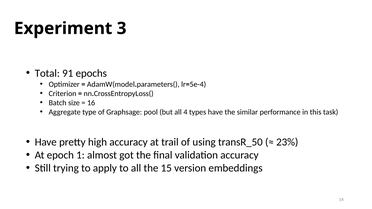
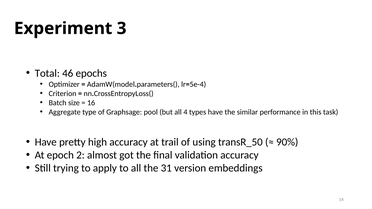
91: 91 -> 46
23%: 23% -> 90%
1: 1 -> 2
15: 15 -> 31
